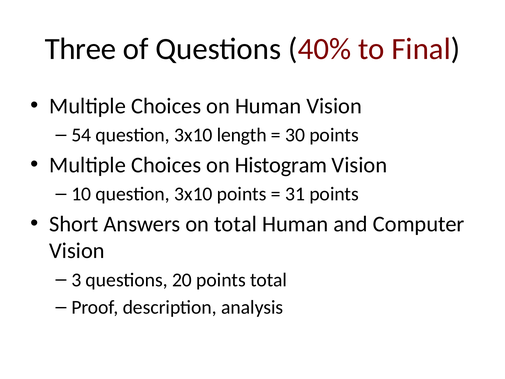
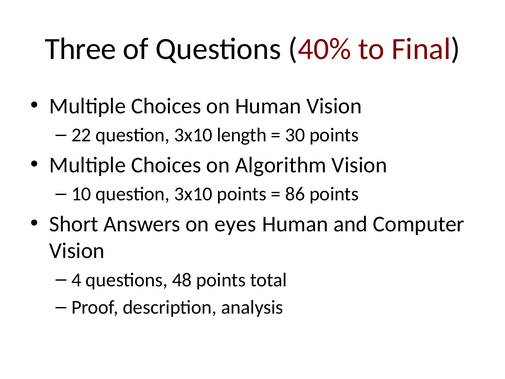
54: 54 -> 22
Histogram: Histogram -> Algorithm
31: 31 -> 86
on total: total -> eyes
3: 3 -> 4
20: 20 -> 48
